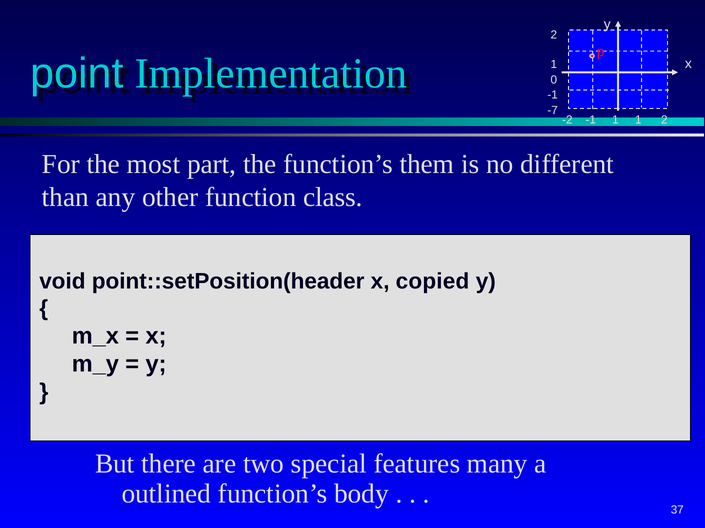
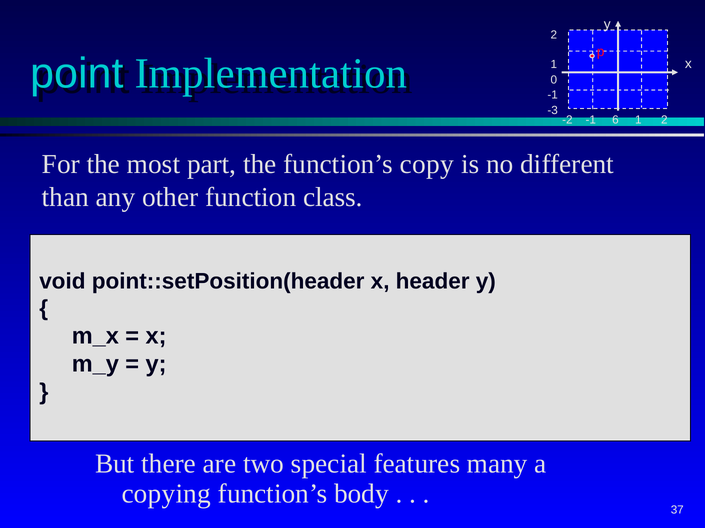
-7: -7 -> -3
-1 1: 1 -> 6
them: them -> copy
copied: copied -> header
outlined: outlined -> copying
